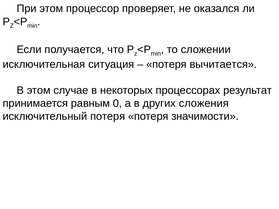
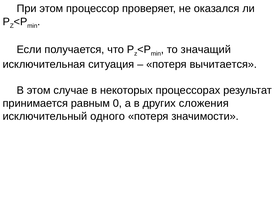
сложении: сложении -> значащий
исключительный потеря: потеря -> одного
